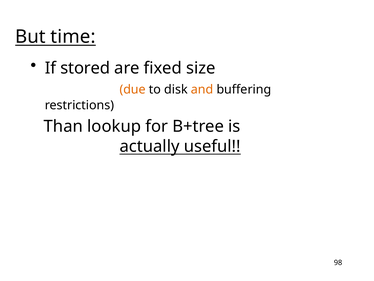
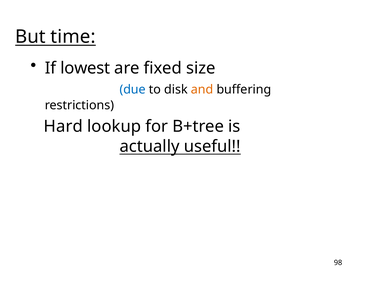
stored: stored -> lowest
due colour: orange -> blue
Than: Than -> Hard
